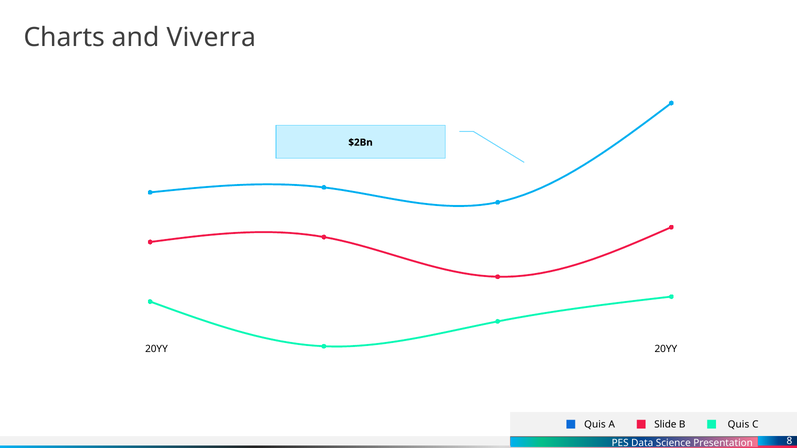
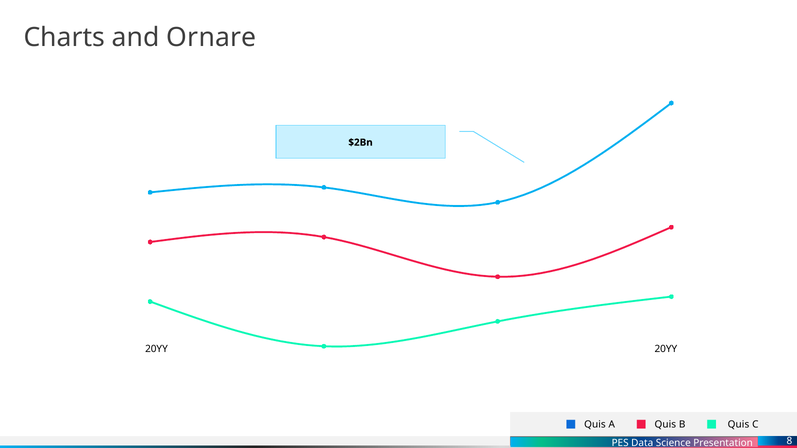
Viverra: Viverra -> Ornare
A Slide: Slide -> Quis
